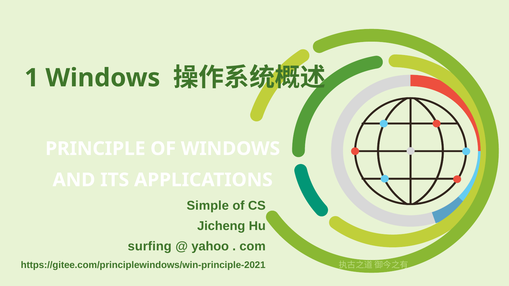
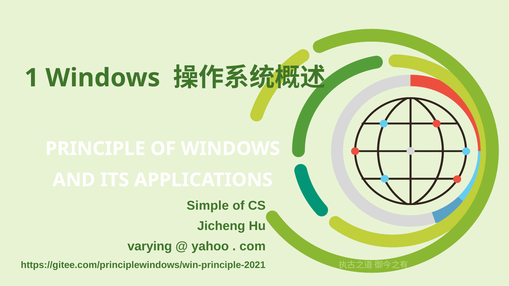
surfing: surfing -> varying
